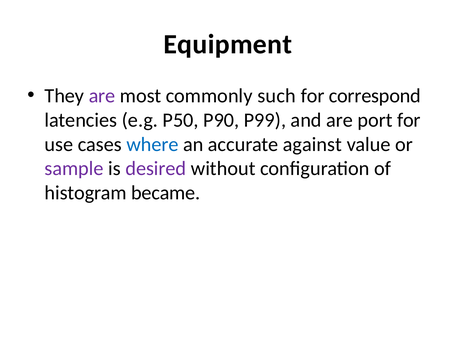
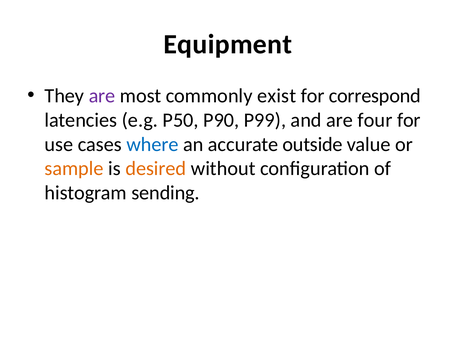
such: such -> exist
port: port -> four
against: against -> outside
sample colour: purple -> orange
desired colour: purple -> orange
became: became -> sending
